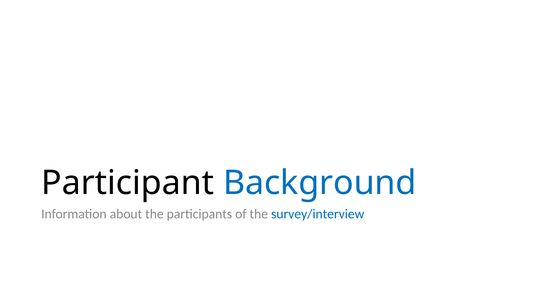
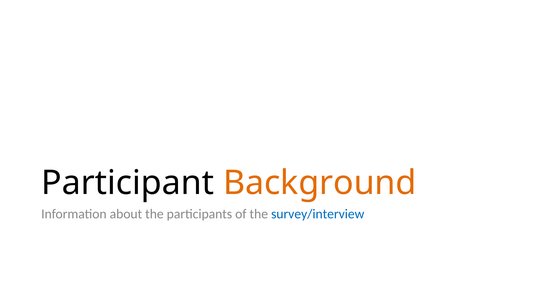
Background colour: blue -> orange
